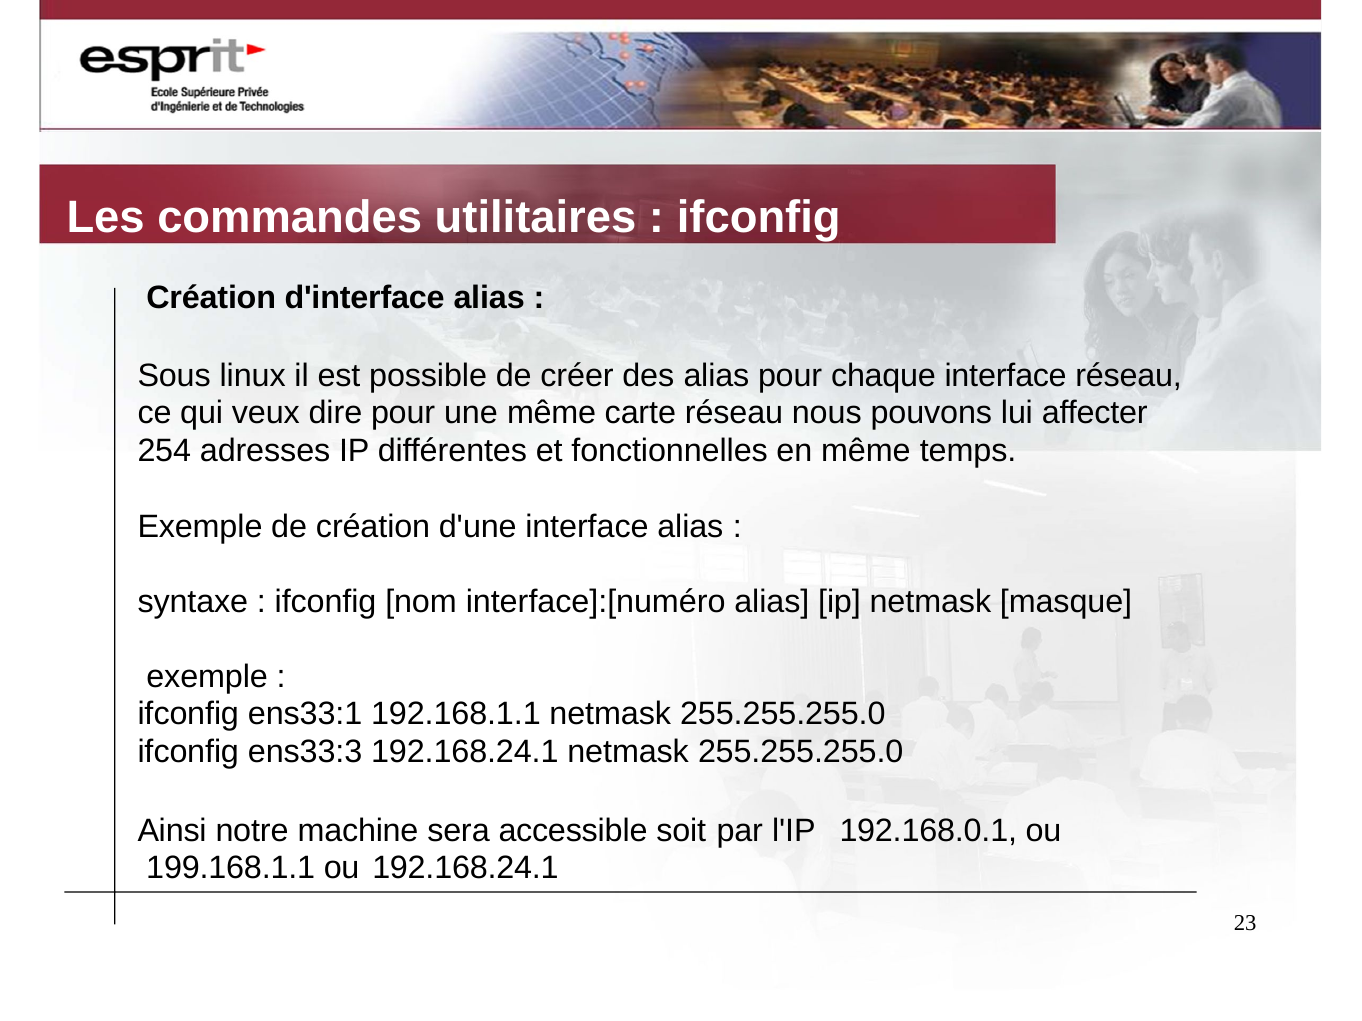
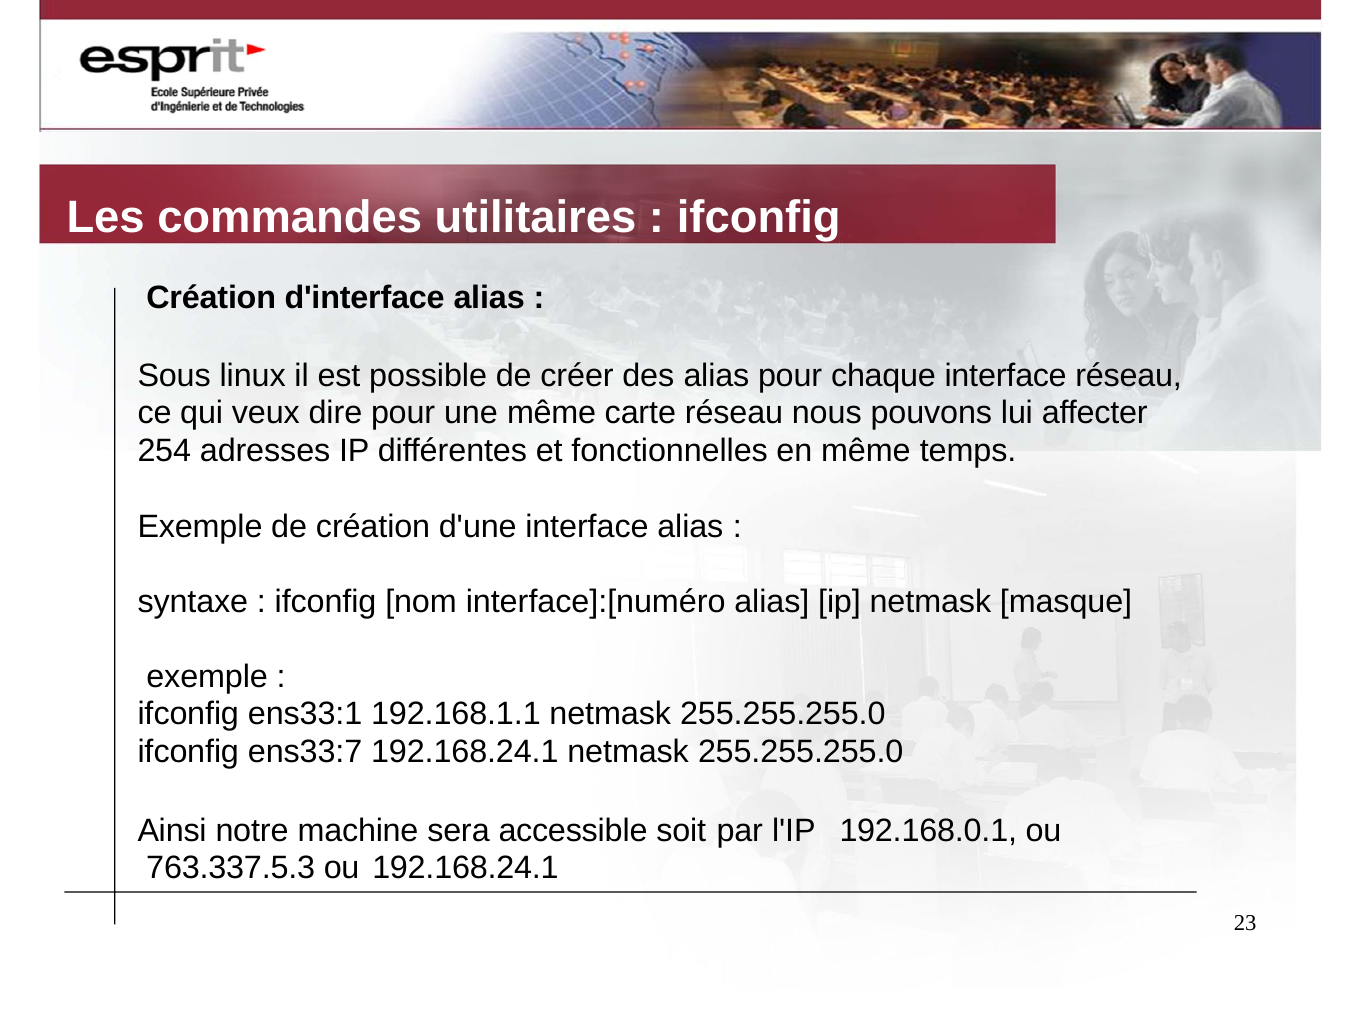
ens33:3: ens33:3 -> ens33:7
199.168.1.1: 199.168.1.1 -> 763.337.5.3
